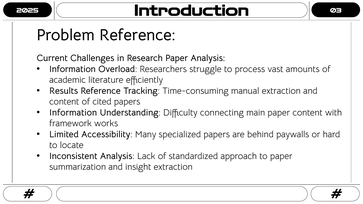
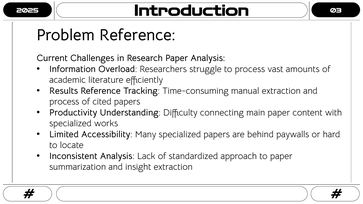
content at (64, 102): content -> process
Information at (73, 113): Information -> Productivity
framework at (70, 124): framework -> specialized
